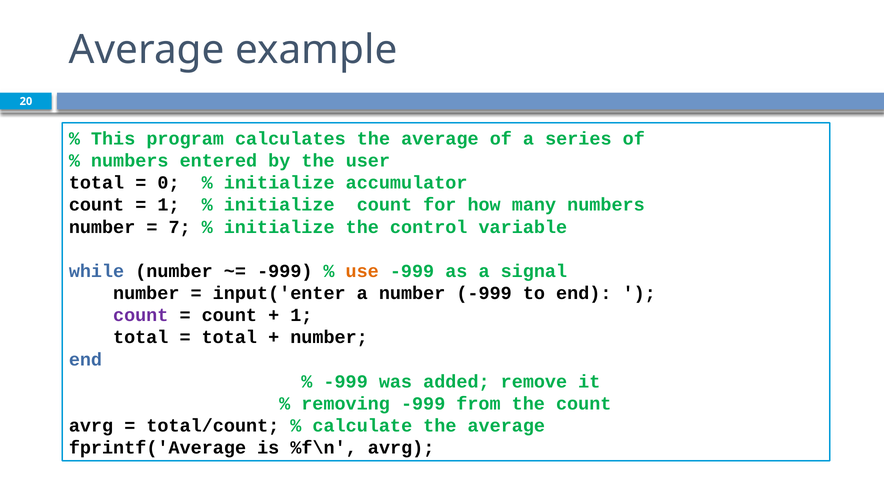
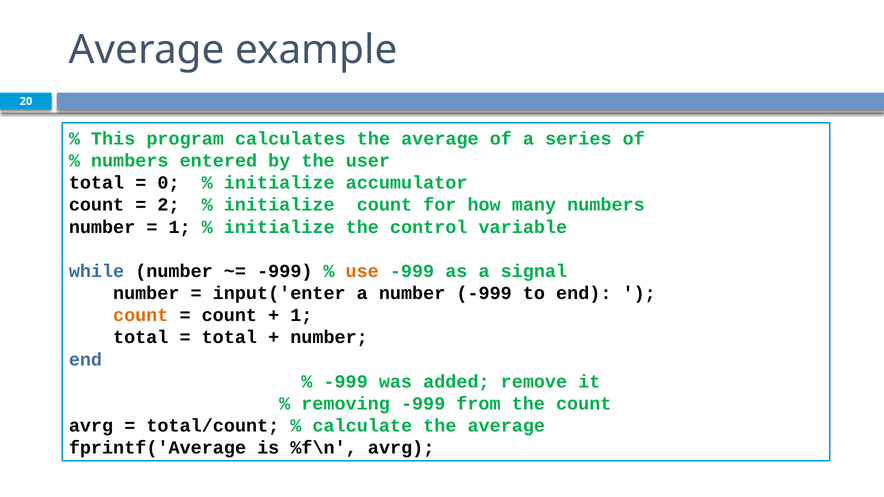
1 at (169, 205): 1 -> 2
7 at (180, 227): 7 -> 1
count at (141, 315) colour: purple -> orange
